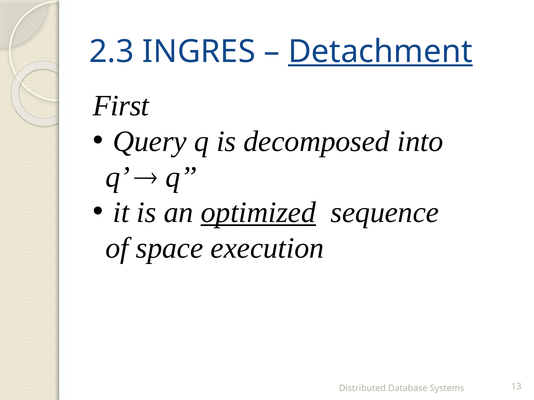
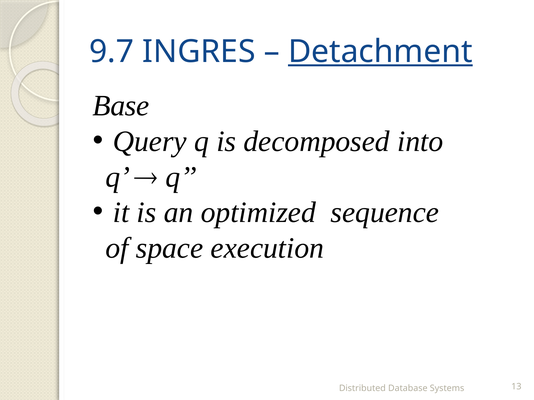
2.3: 2.3 -> 9.7
First: First -> Base
optimized underline: present -> none
